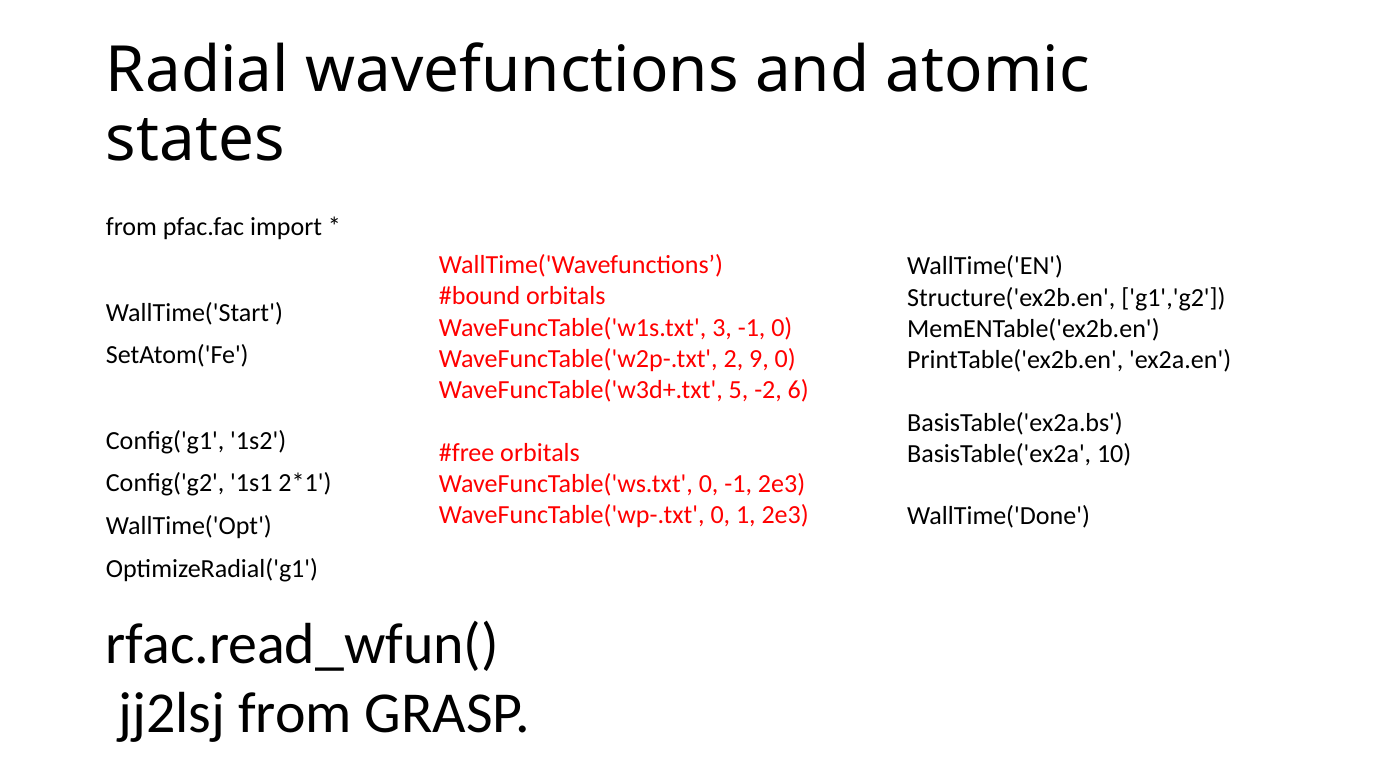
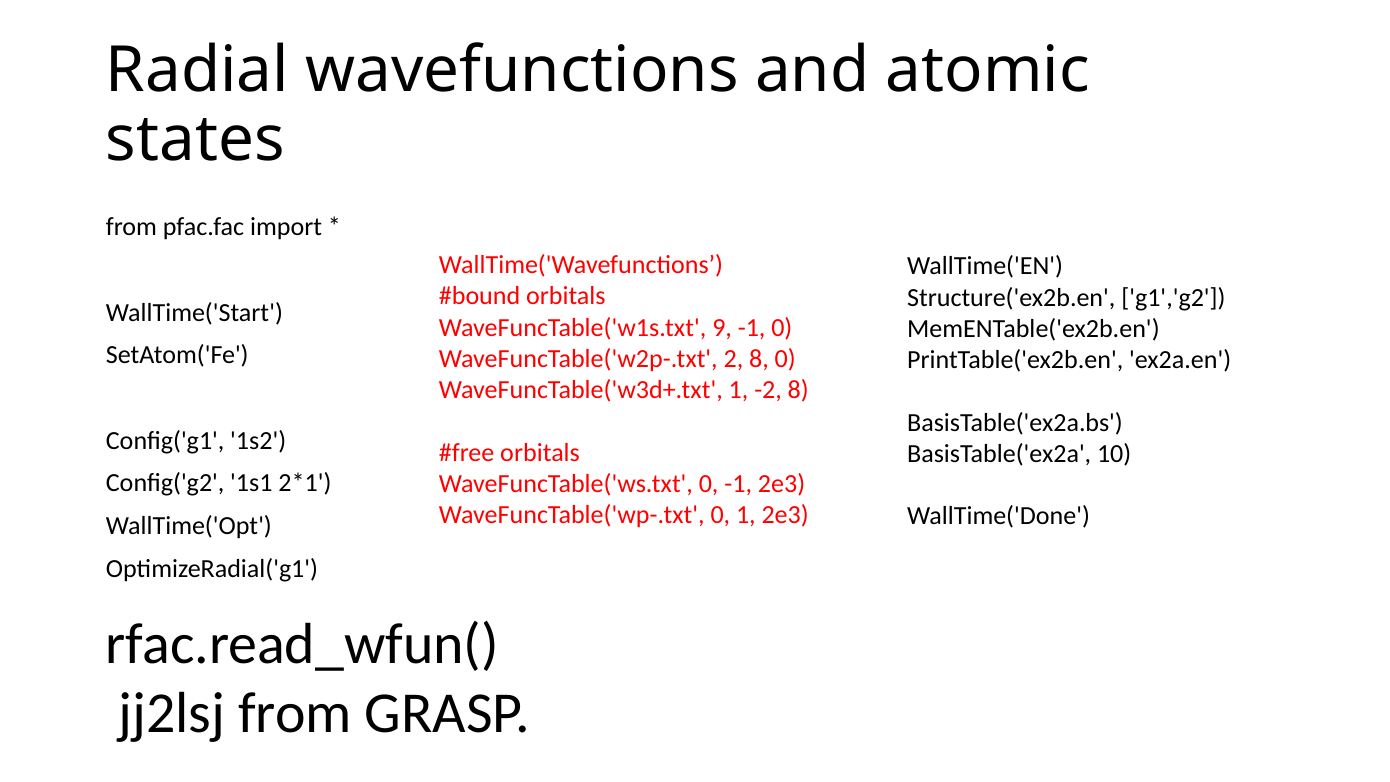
3: 3 -> 9
2 9: 9 -> 8
WaveFuncTable('w3d+.txt 5: 5 -> 1
-2 6: 6 -> 8
